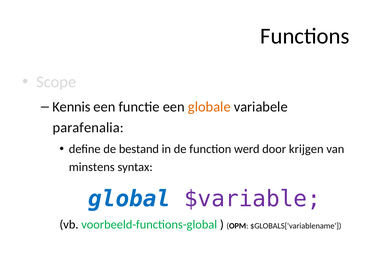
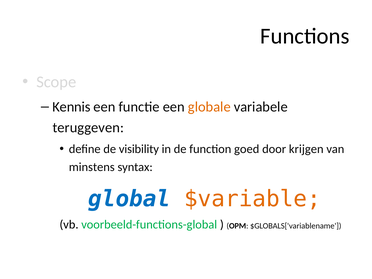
parafenalia: parafenalia -> teruggeven
bestand: bestand -> visibility
werd: werd -> goed
$variable colour: purple -> orange
